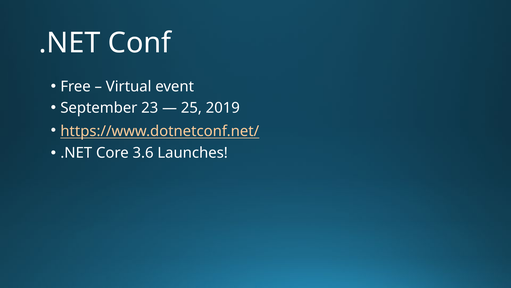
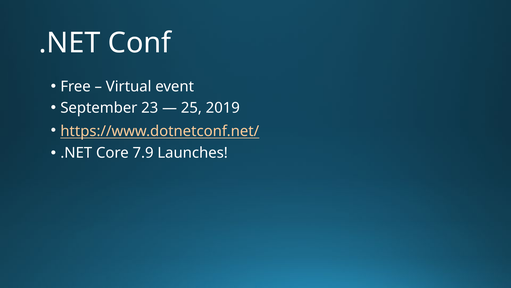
3.6: 3.6 -> 7.9
